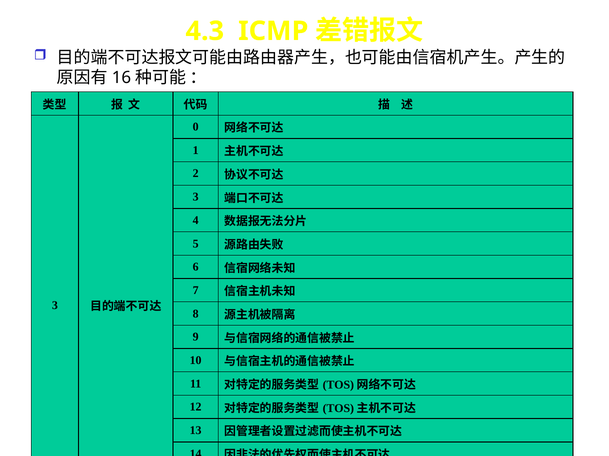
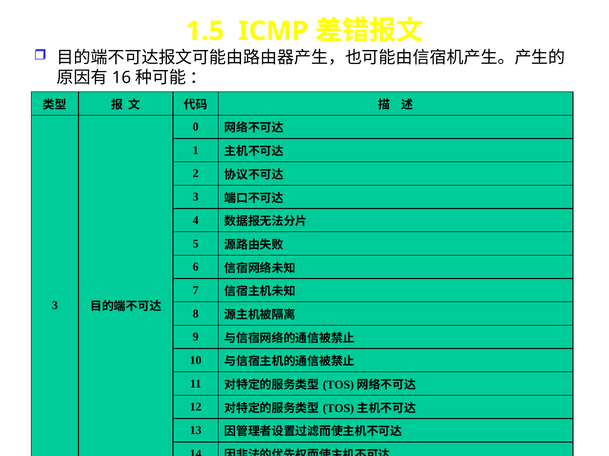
4.3: 4.3 -> 1.5
